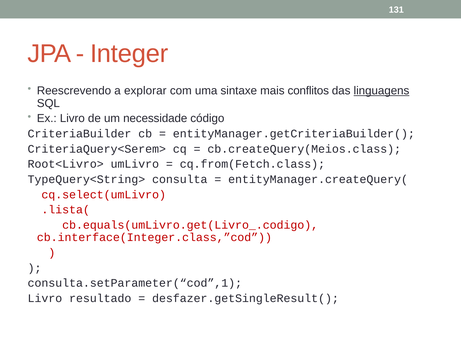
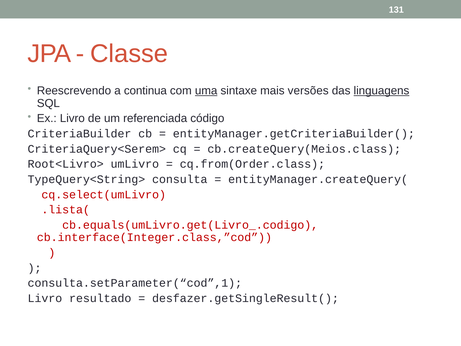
Integer: Integer -> Classe
explorar: explorar -> continua
uma underline: none -> present
conflitos: conflitos -> versões
necessidade: necessidade -> referenciada
cq.from(Fetch.class: cq.from(Fetch.class -> cq.from(Order.class
